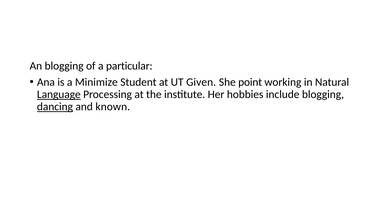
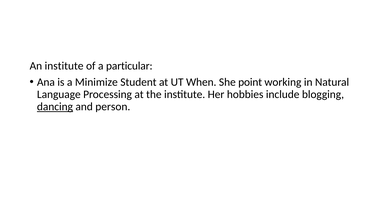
An blogging: blogging -> institute
Given: Given -> When
Language underline: present -> none
known: known -> person
